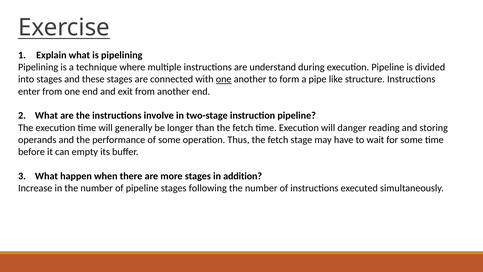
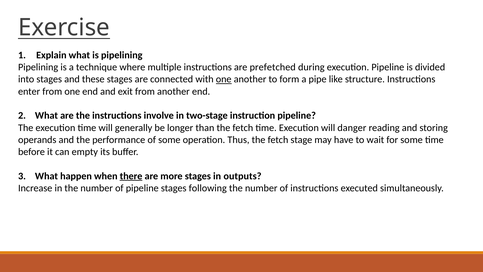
understand: understand -> prefetched
there underline: none -> present
addition: addition -> outputs
